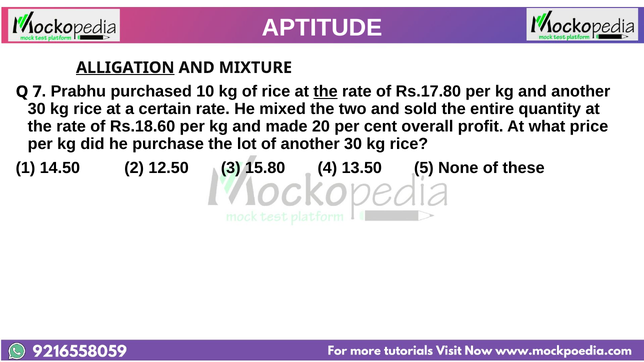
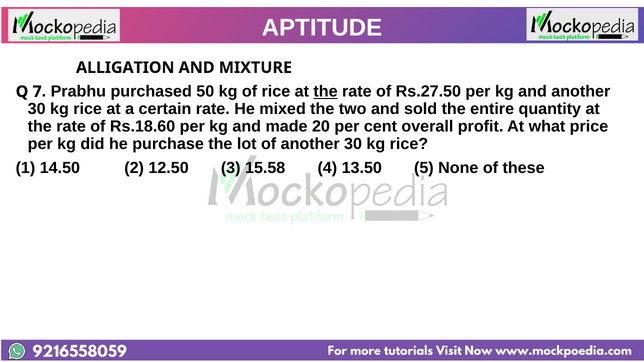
ALLIGATION underline: present -> none
10: 10 -> 50
Rs.17.80: Rs.17.80 -> Rs.27.50
15.80: 15.80 -> 15.58
